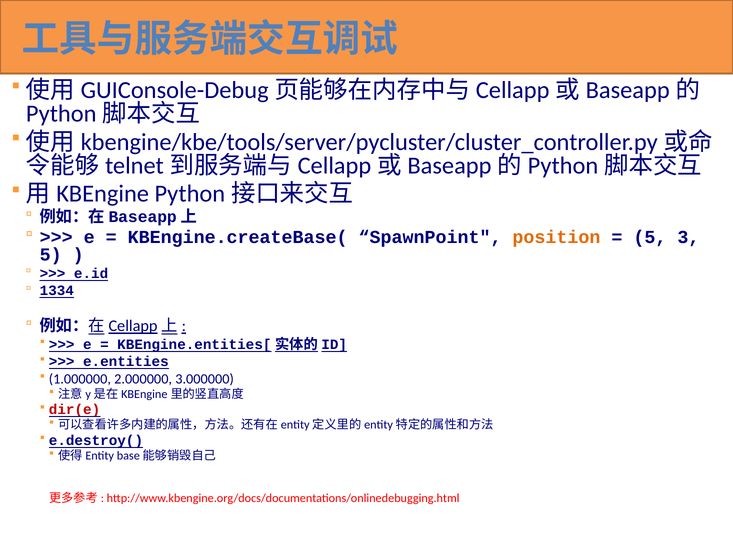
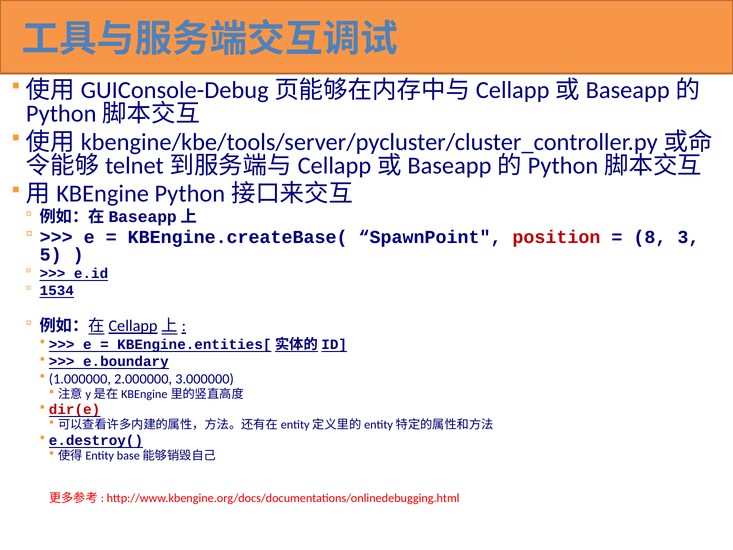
position colour: orange -> red
5 at (650, 237): 5 -> 8
1334: 1334 -> 1534
e.entities: e.entities -> e.boundary
